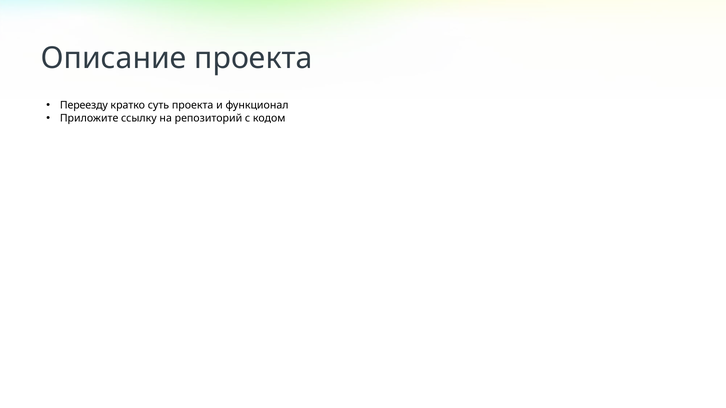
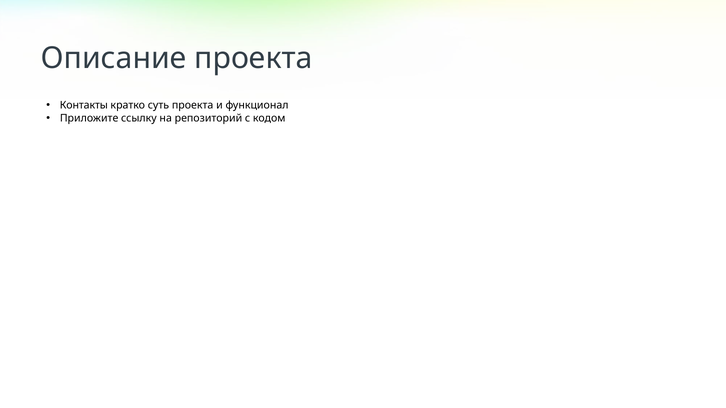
Переезду: Переезду -> Контакты
